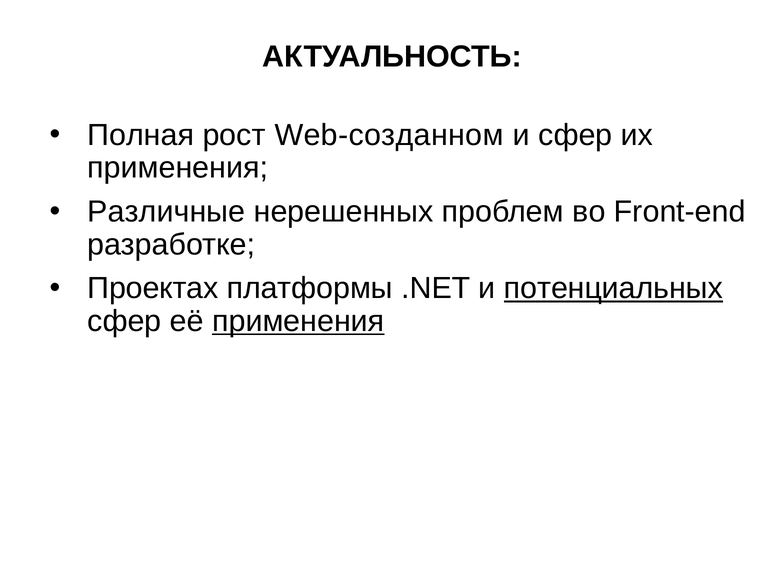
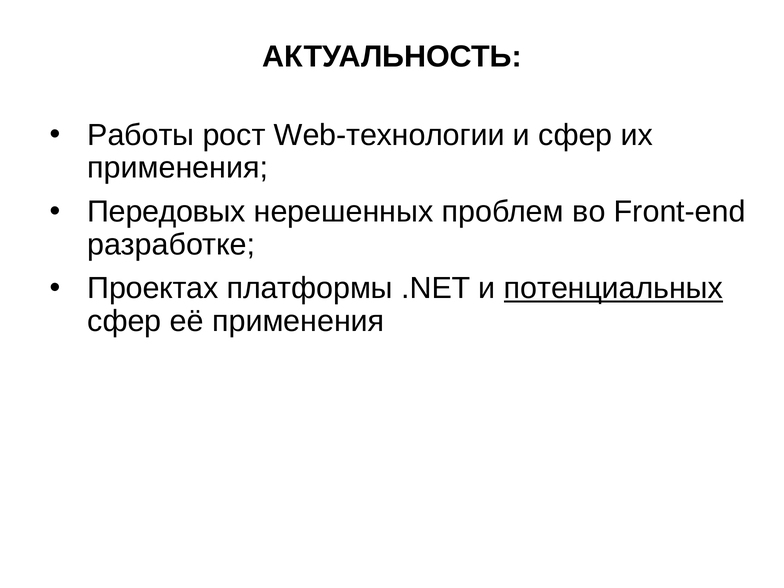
Полная: Полная -> Работы
Web-созданном: Web-созданном -> Web-технологии
Различные: Различные -> Передовых
применения at (298, 321) underline: present -> none
